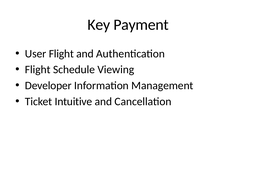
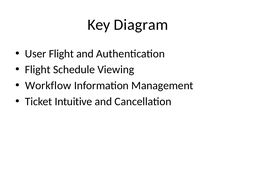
Payment: Payment -> Diagram
Developer: Developer -> Workflow
